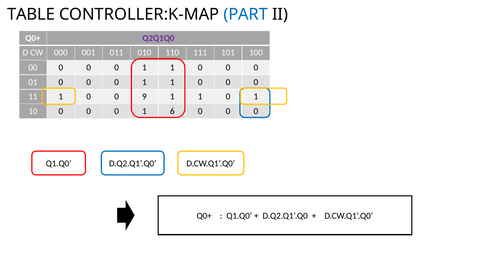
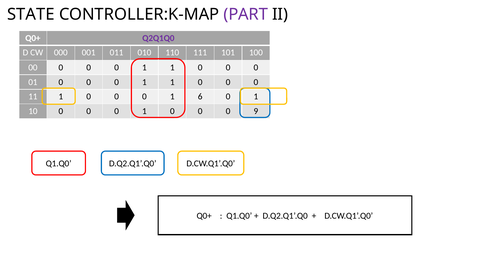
TABLE: TABLE -> STATE
PART colour: blue -> purple
9 at (144, 97): 9 -> 0
1 at (200, 97): 1 -> 6
0 1 6: 6 -> 0
0 at (256, 112): 0 -> 9
